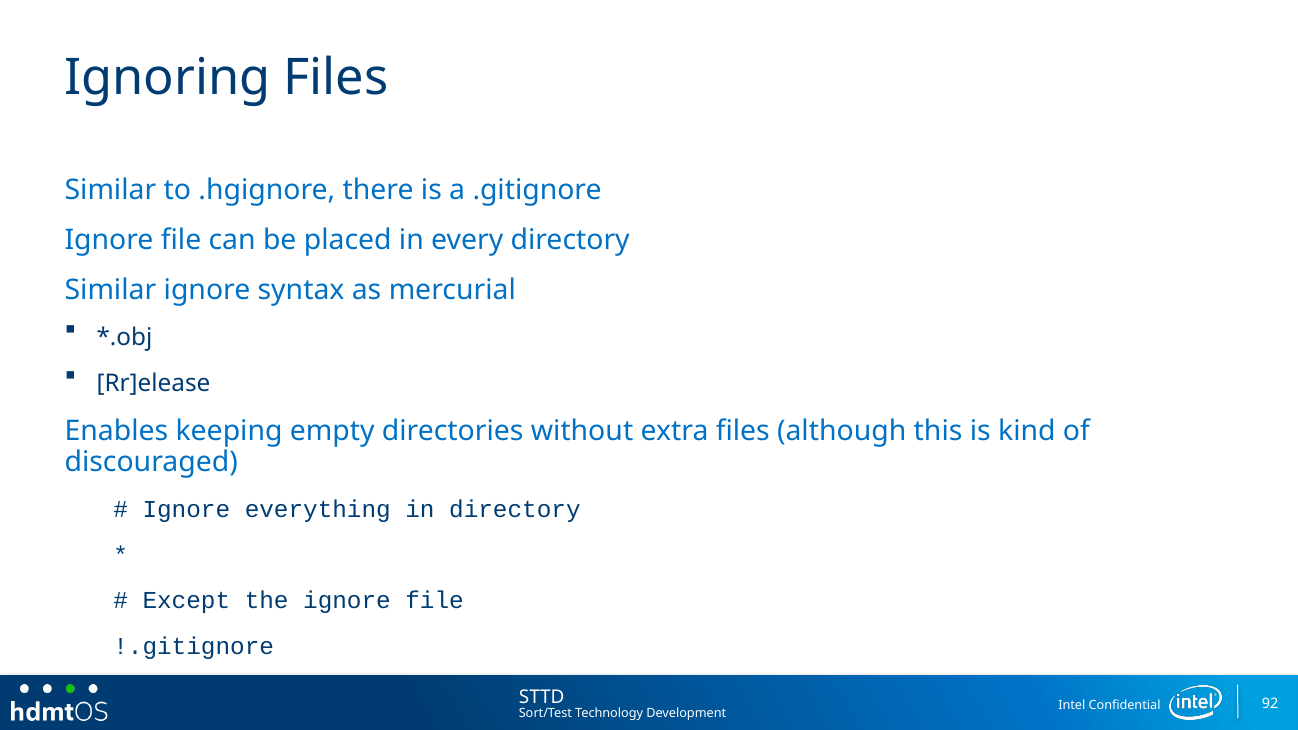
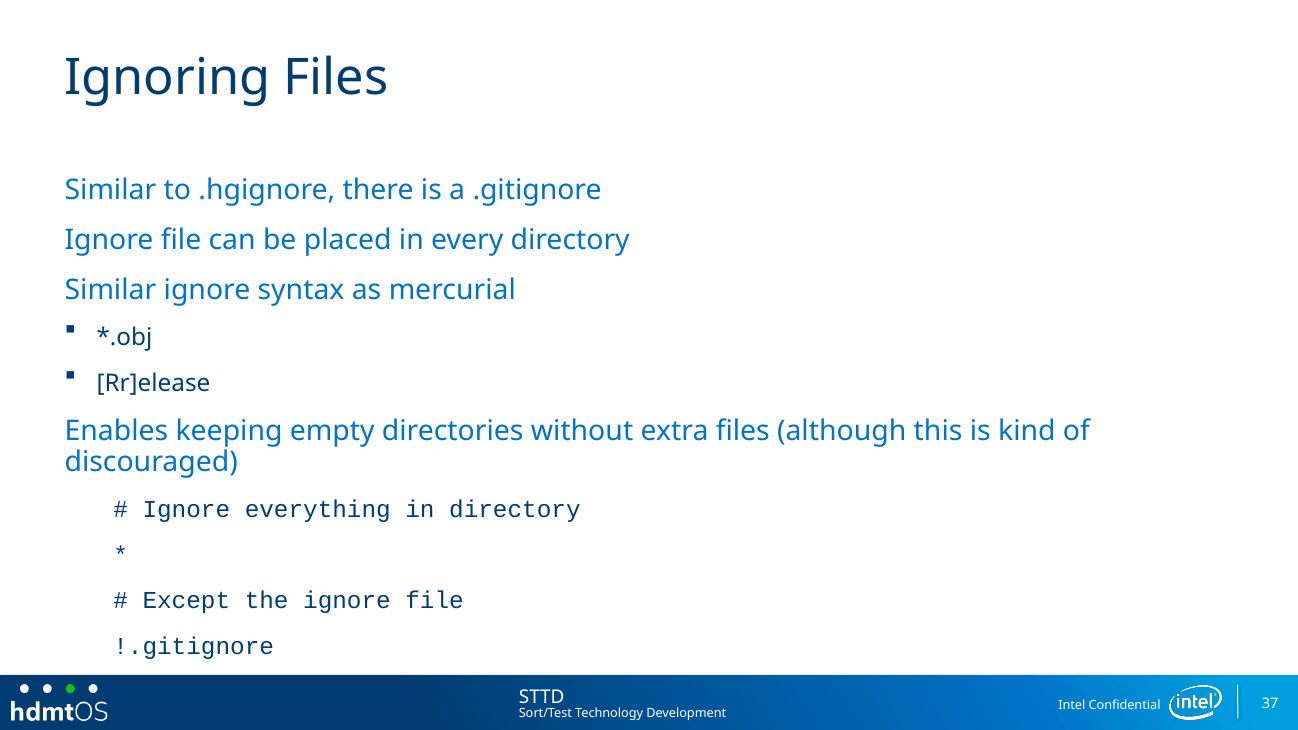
92: 92 -> 37
